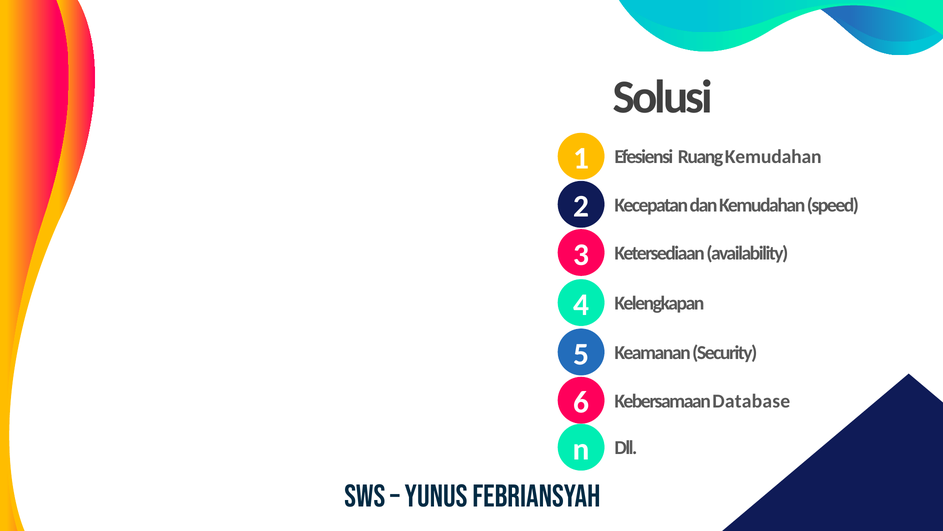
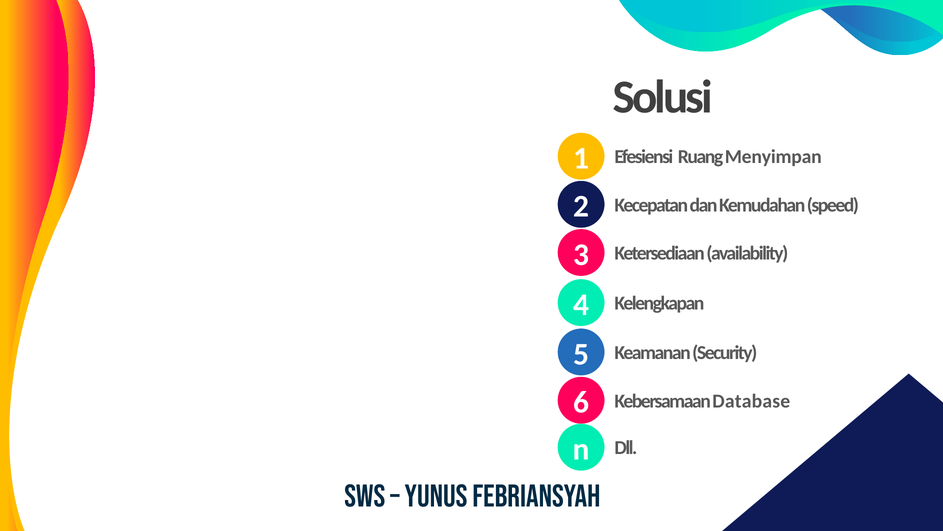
Ruang Kemudahan: Kemudahan -> Menyimpan
